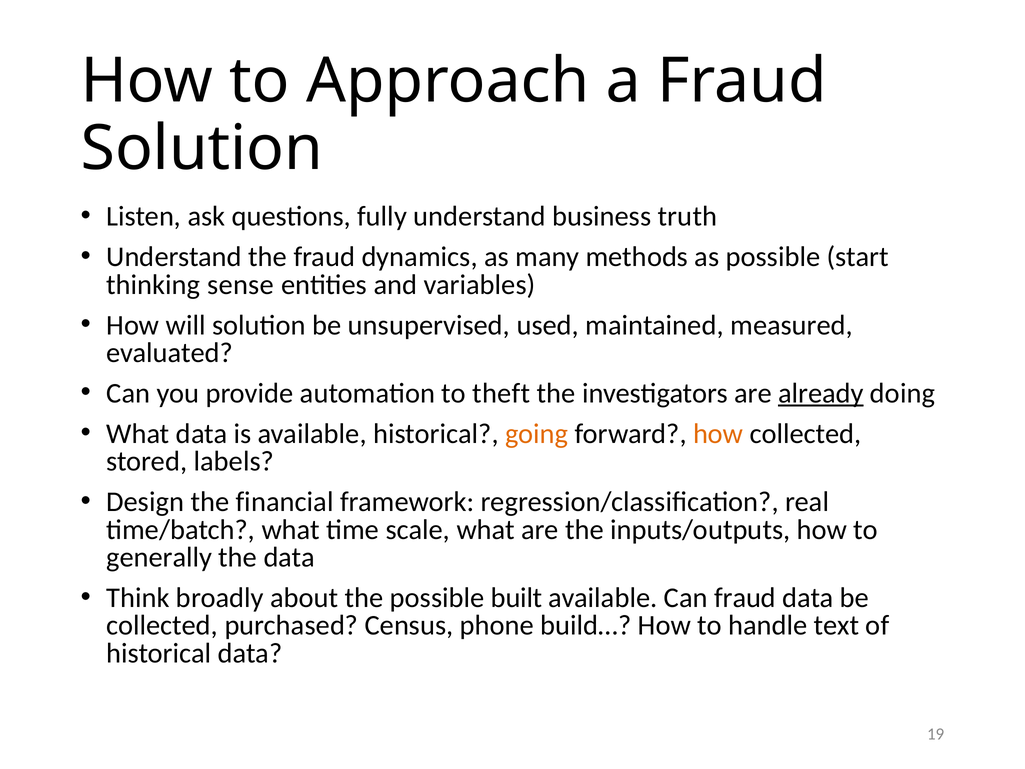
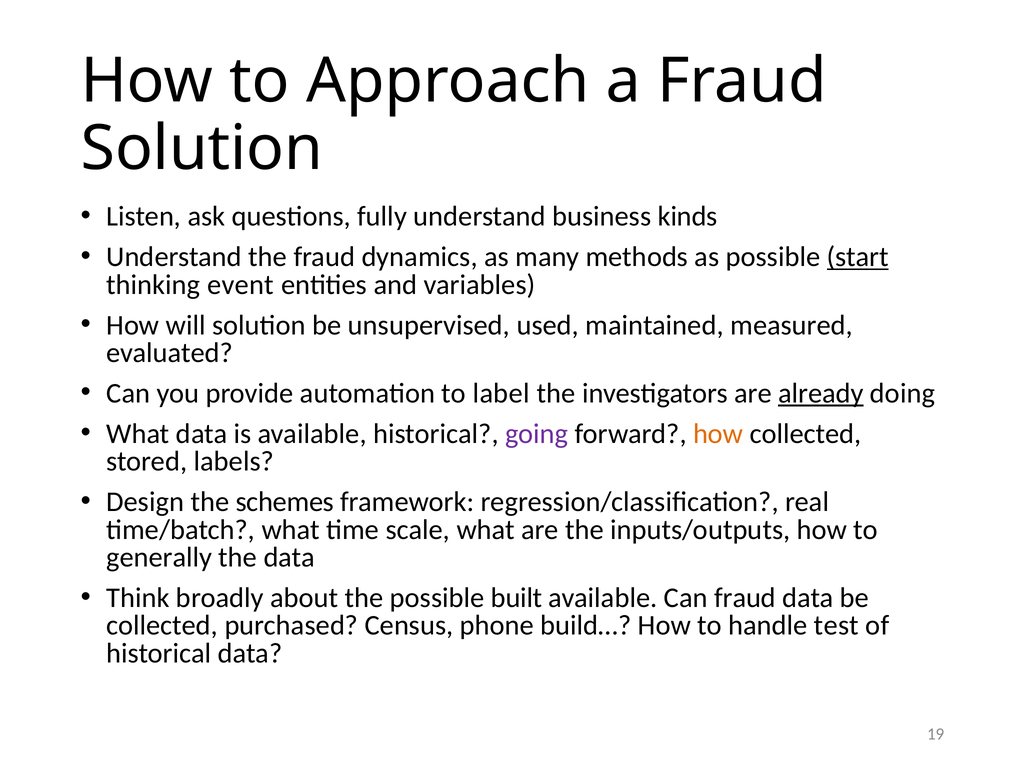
truth: truth -> kinds
start underline: none -> present
sense: sense -> event
theft: theft -> label
going colour: orange -> purple
financial: financial -> schemes
text: text -> test
